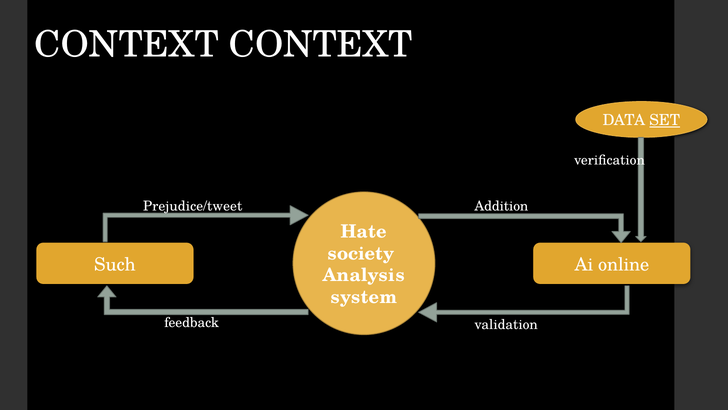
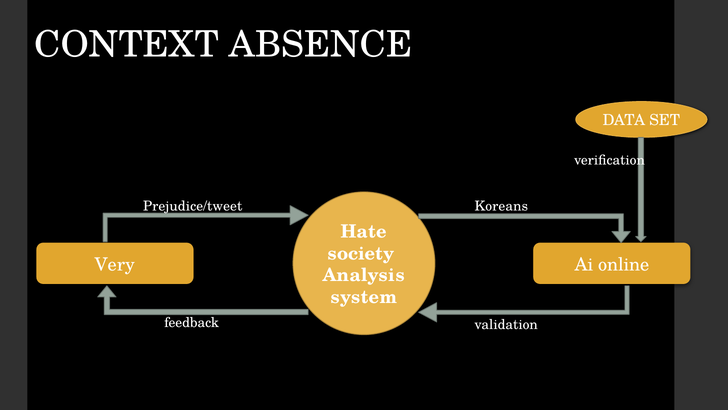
CONTEXT CONTEXT: CONTEXT -> ABSENCE
SET underline: present -> none
Addition: Addition -> Koreans
Such: Such -> Very
